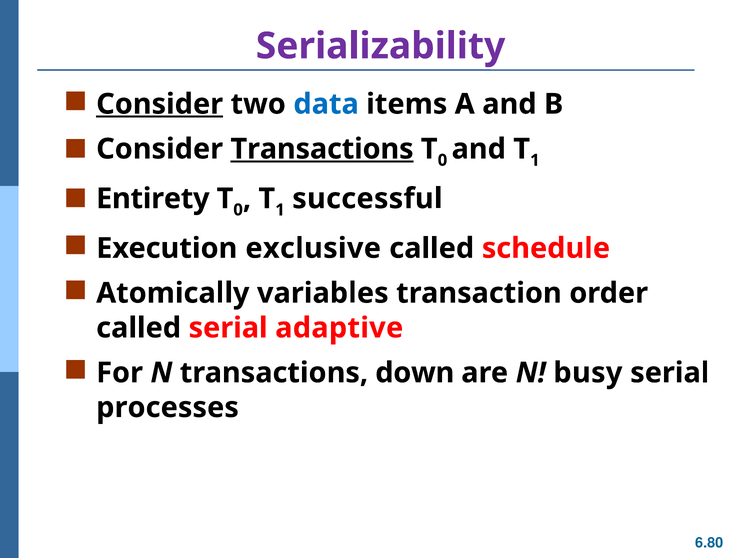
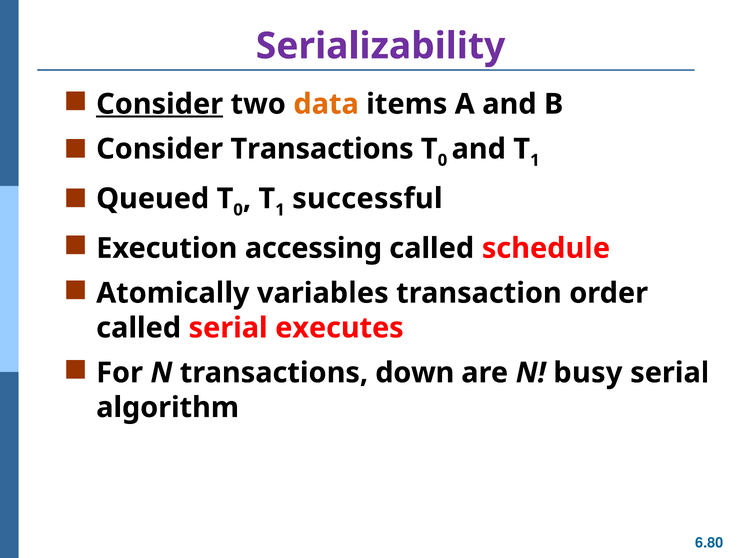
data colour: blue -> orange
Transactions at (322, 149) underline: present -> none
Entirety: Entirety -> Queued
exclusive: exclusive -> accessing
adaptive: adaptive -> executes
processes: processes -> algorithm
